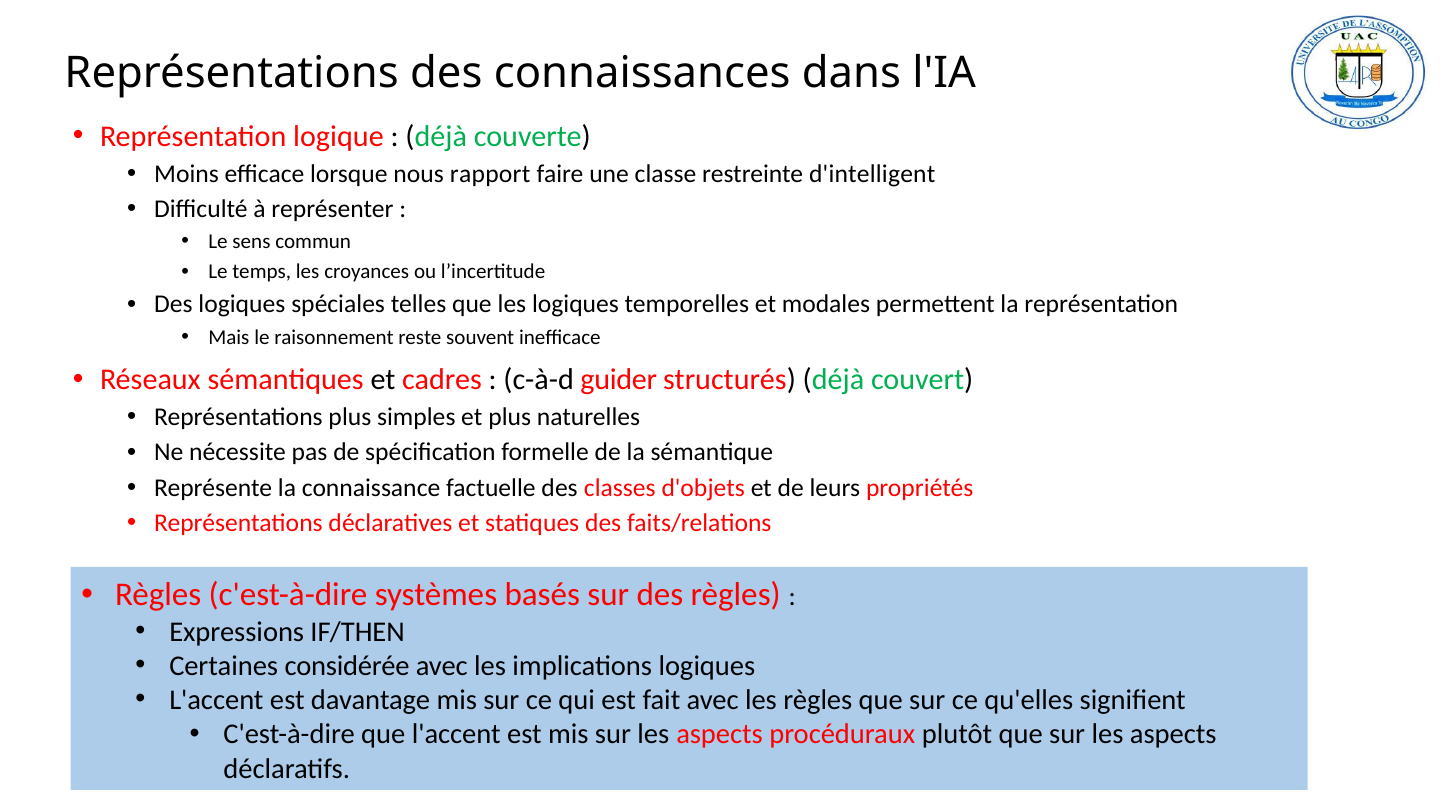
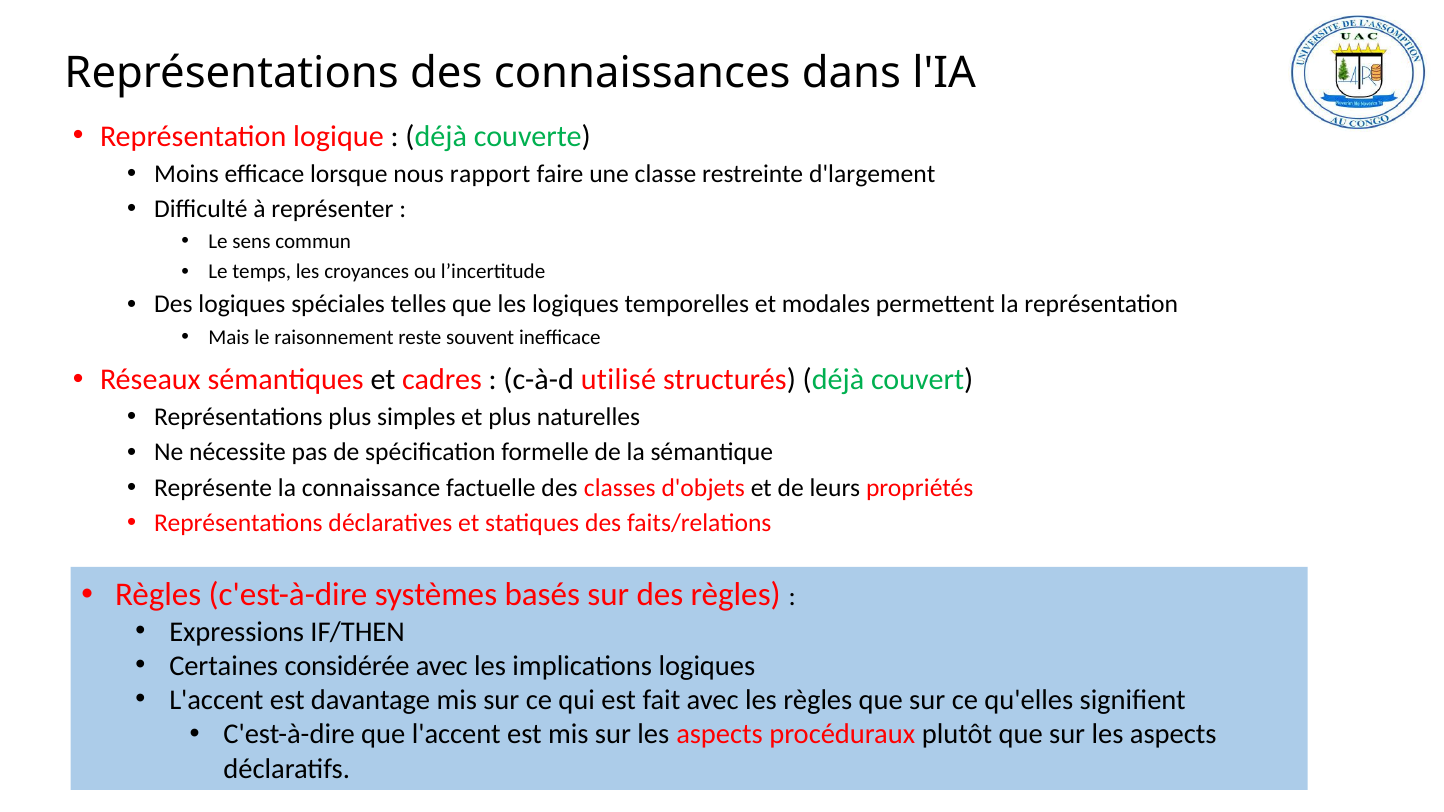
d'intelligent: d'intelligent -> d'largement
guider: guider -> utilisé
